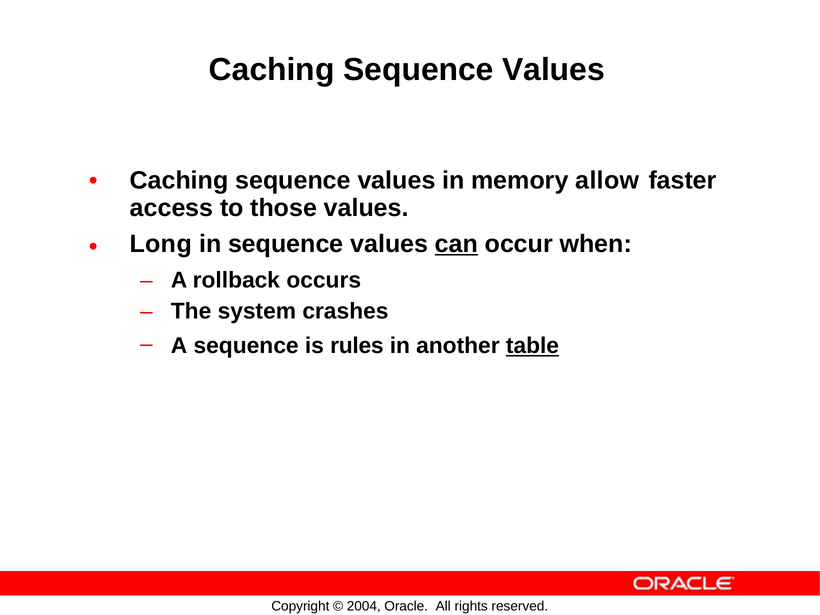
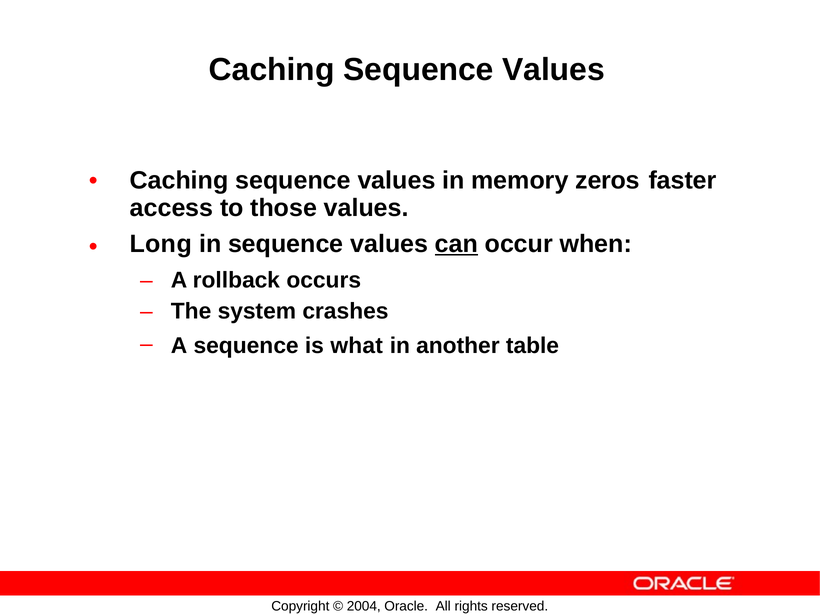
allow: allow -> zeros
rules: rules -> what
table underline: present -> none
